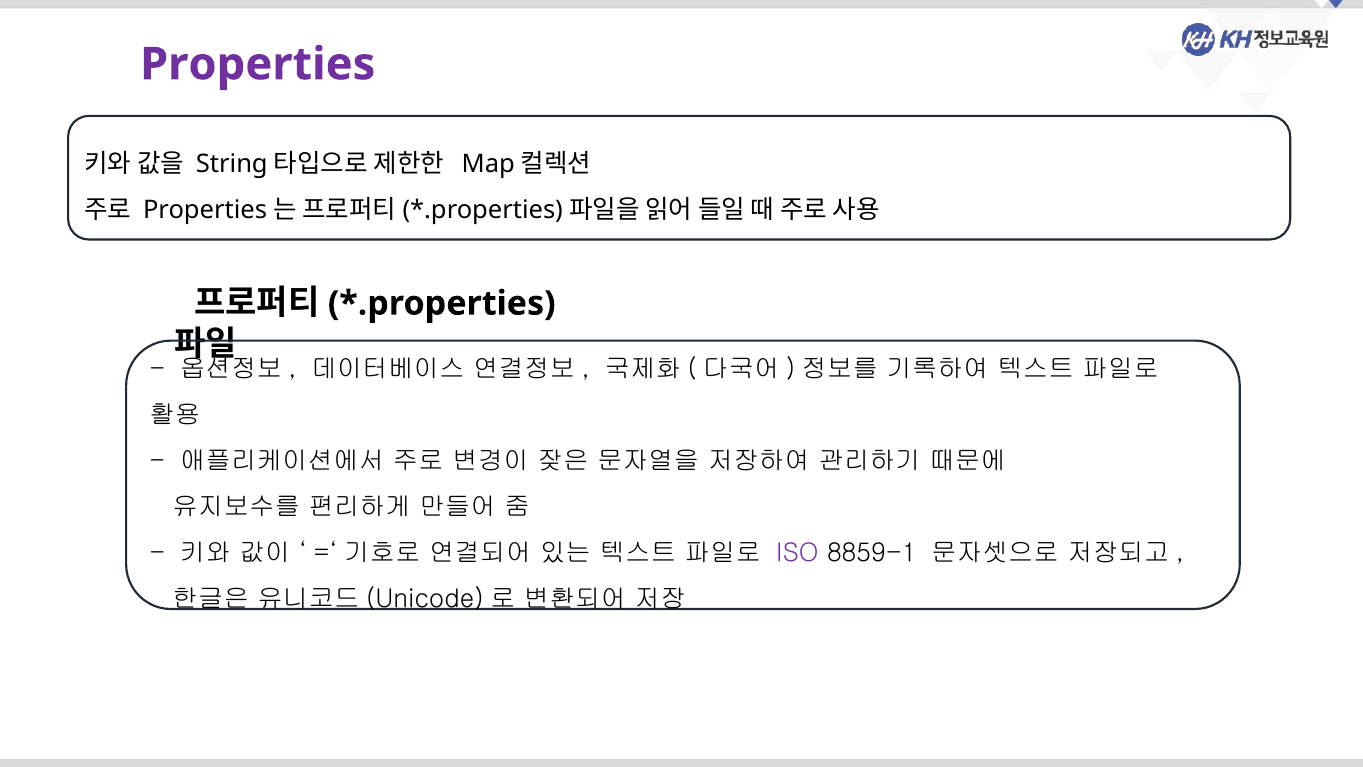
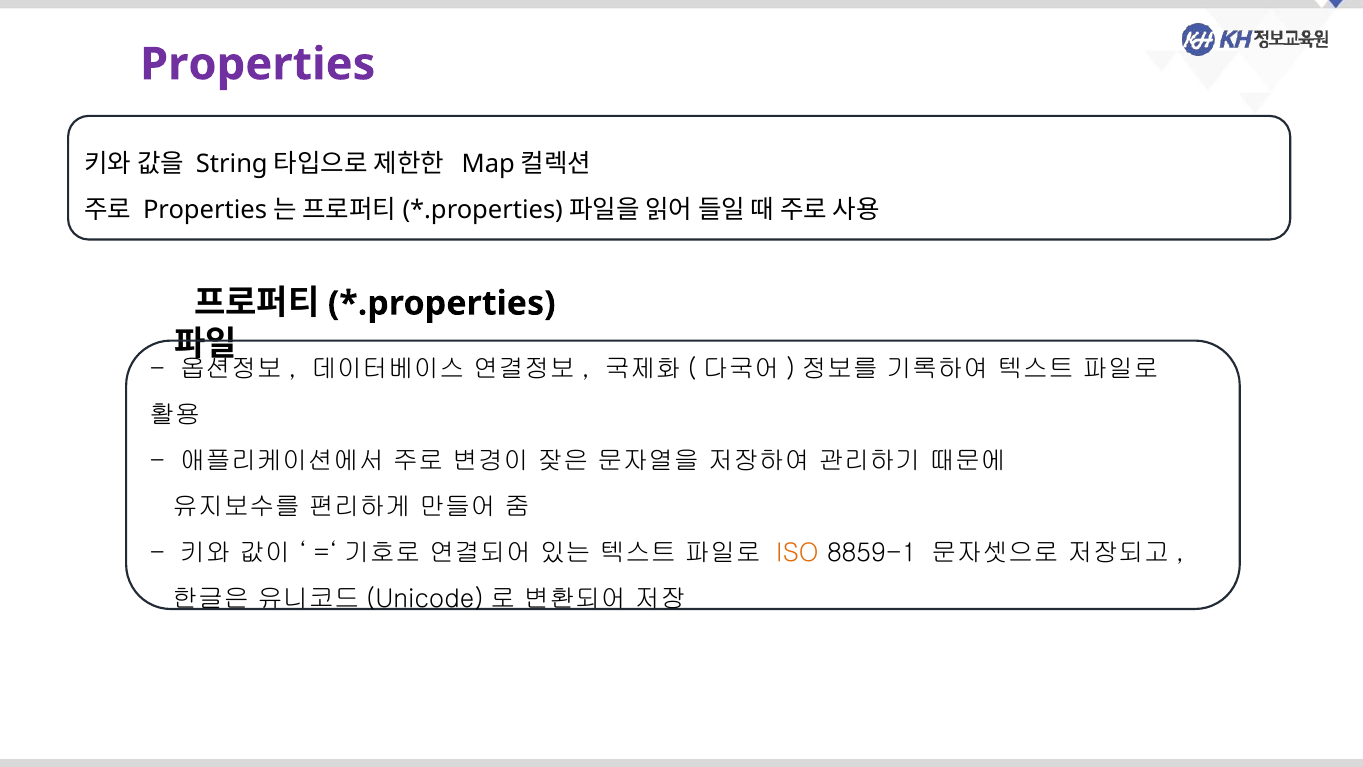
ISO colour: purple -> orange
